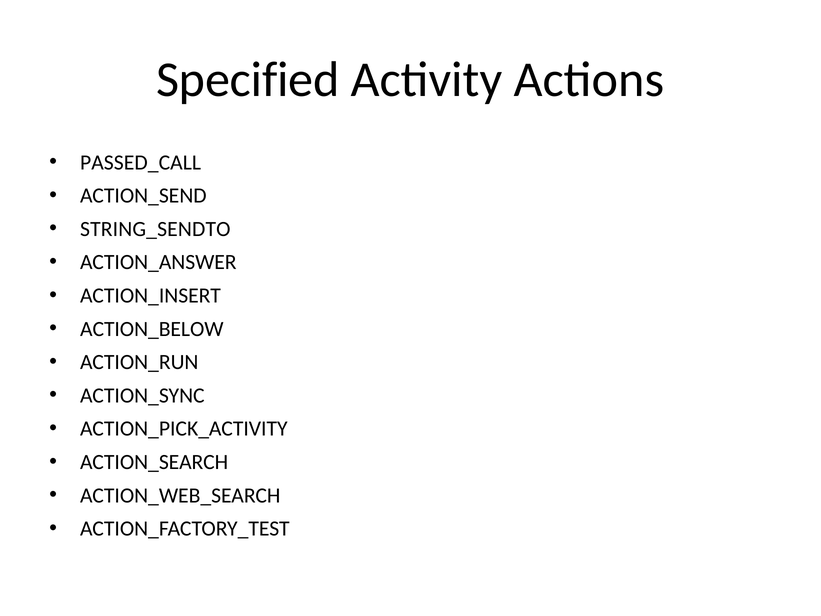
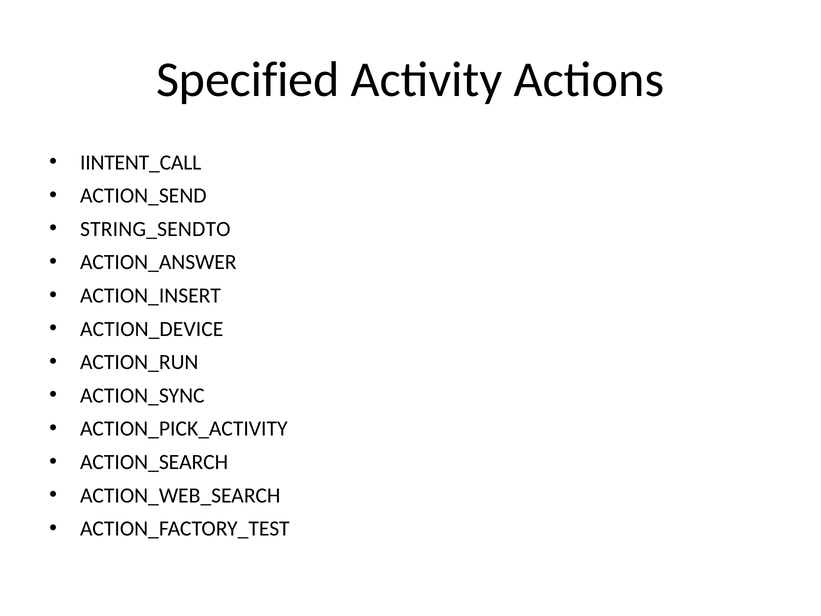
PASSED_CALL: PASSED_CALL -> IINTENT_CALL
ACTION_BELOW: ACTION_BELOW -> ACTION_DEVICE
